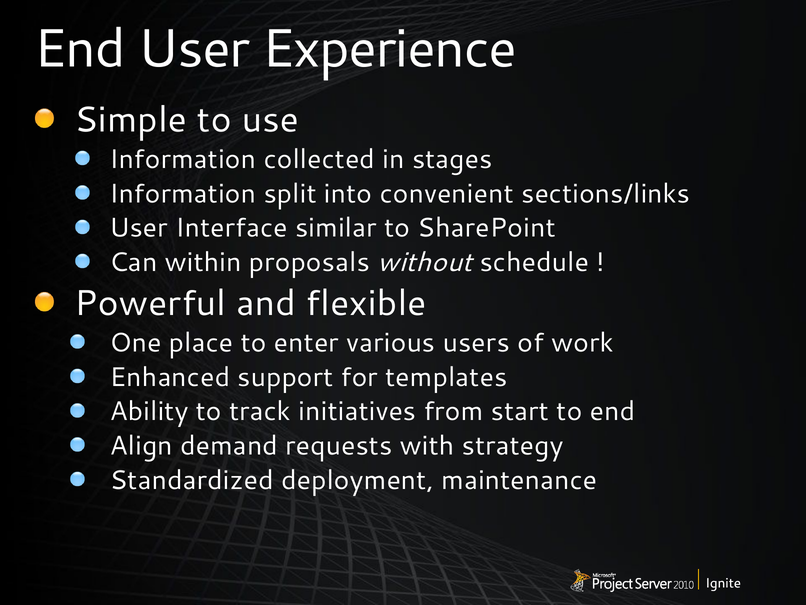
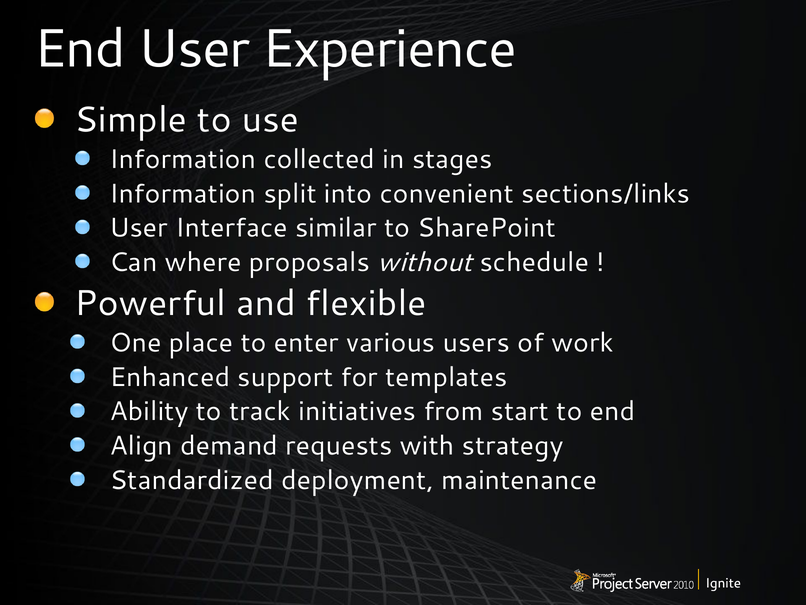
within: within -> where
